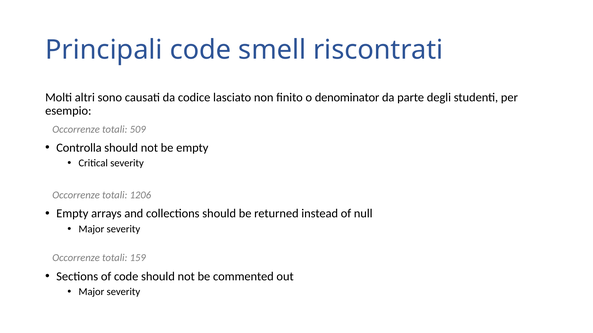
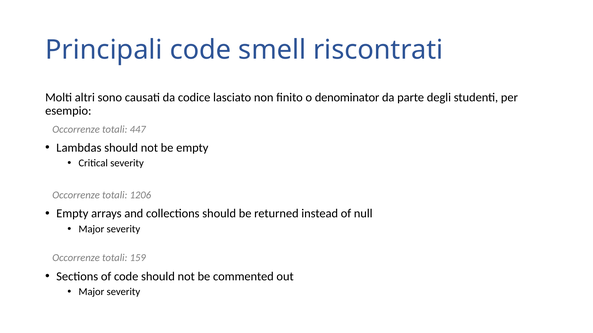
509: 509 -> 447
Controlla: Controlla -> Lambdas
